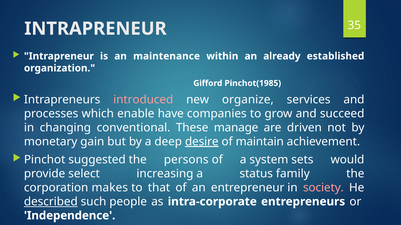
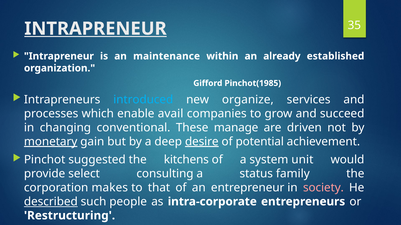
INTRAPRENEUR at (95, 29) underline: none -> present
introduced colour: pink -> light blue
have: have -> avail
monetary underline: none -> present
maintain: maintain -> potential
persons: persons -> kitchens
sets: sets -> unit
increasing: increasing -> consulting
Independence: Independence -> Restructuring
